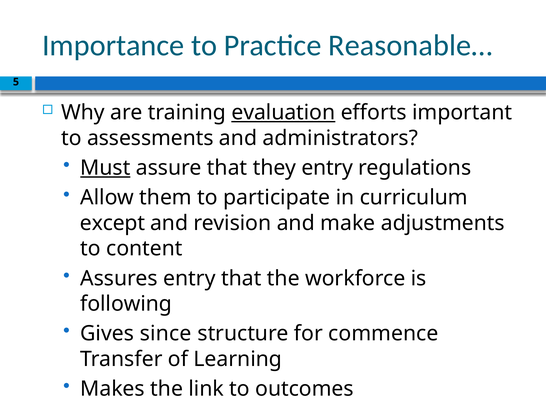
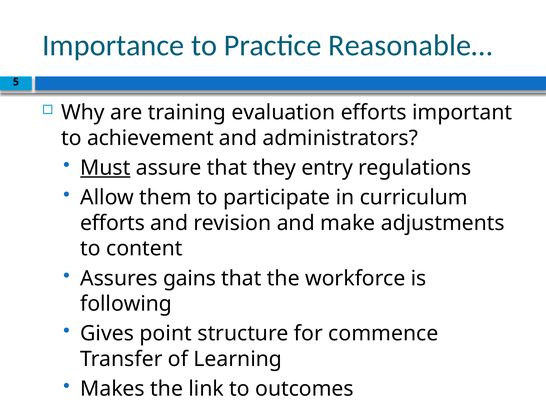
evaluation underline: present -> none
assessments: assessments -> achievement
except at (113, 223): except -> efforts
Assures entry: entry -> gains
since: since -> point
